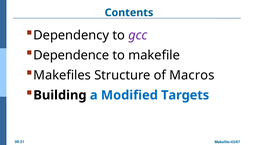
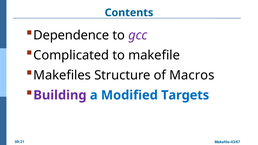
Dependency: Dependency -> Dependence
Dependence: Dependence -> Complicated
Building colour: black -> purple
